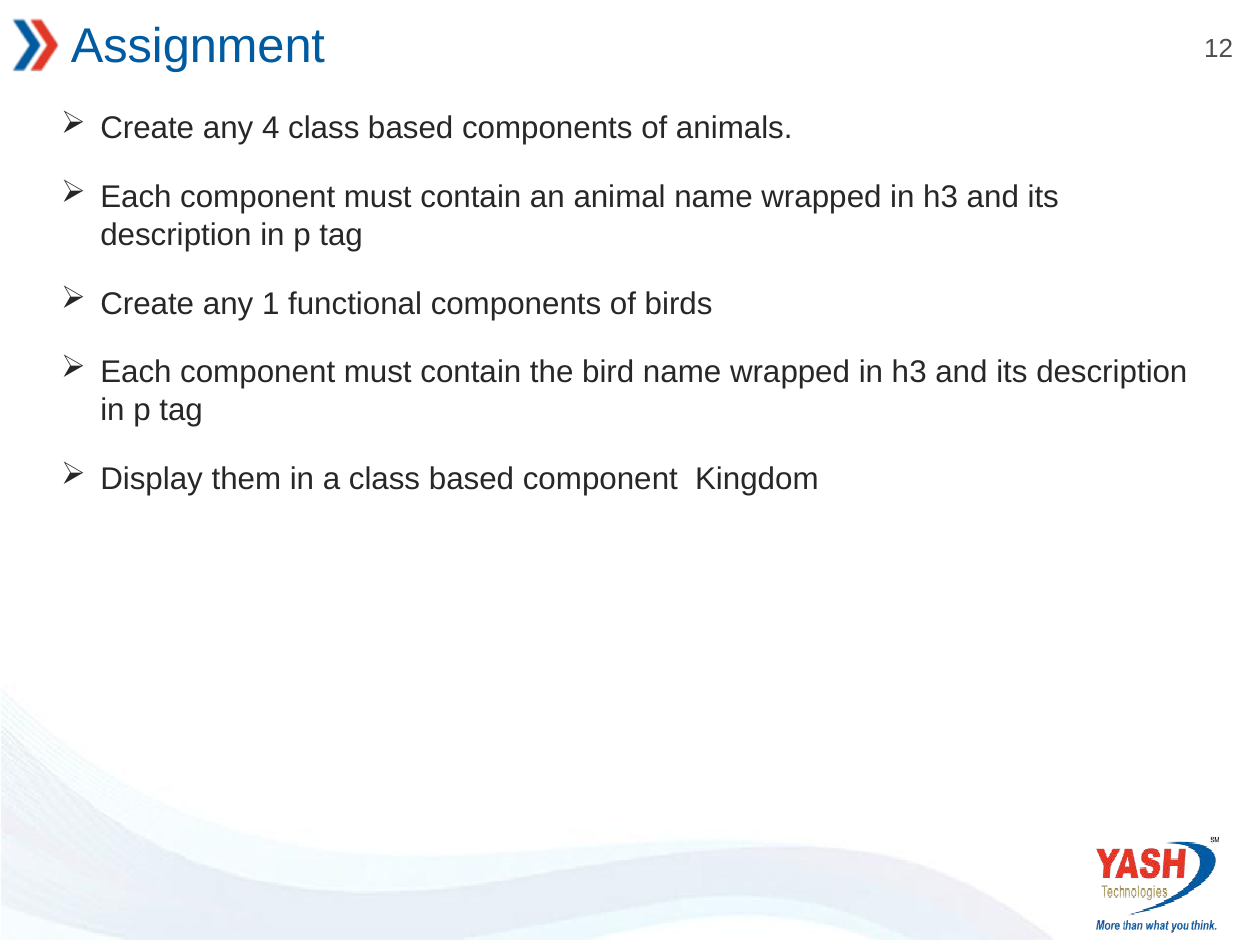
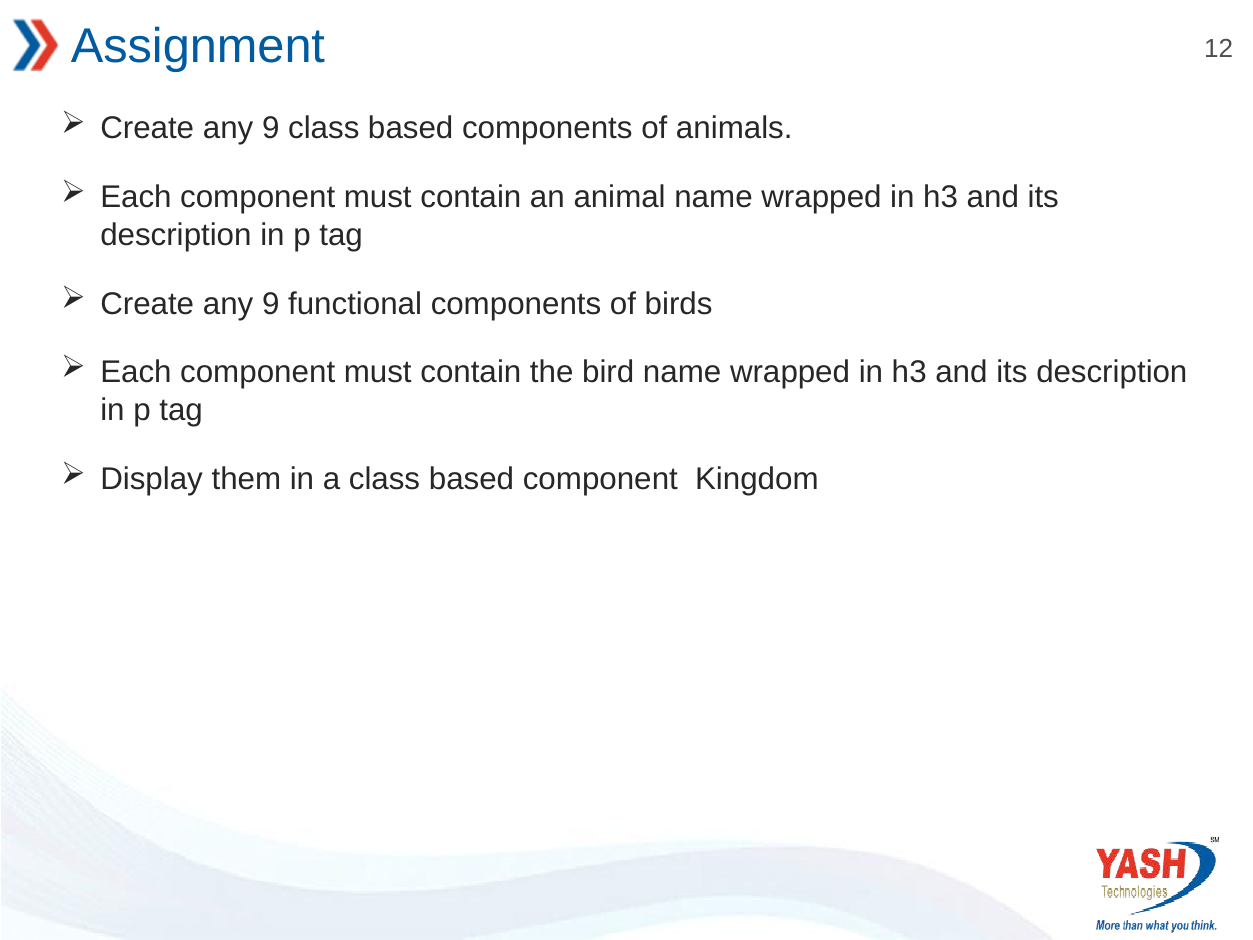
4 at (271, 128): 4 -> 9
1 at (271, 304): 1 -> 9
